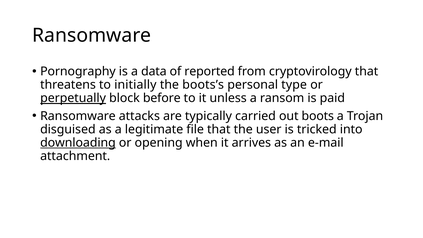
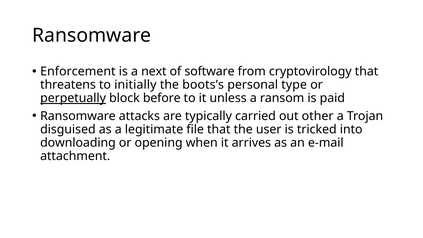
Pornography: Pornography -> Enforcement
data: data -> next
reported: reported -> software
boots: boots -> other
downloading underline: present -> none
